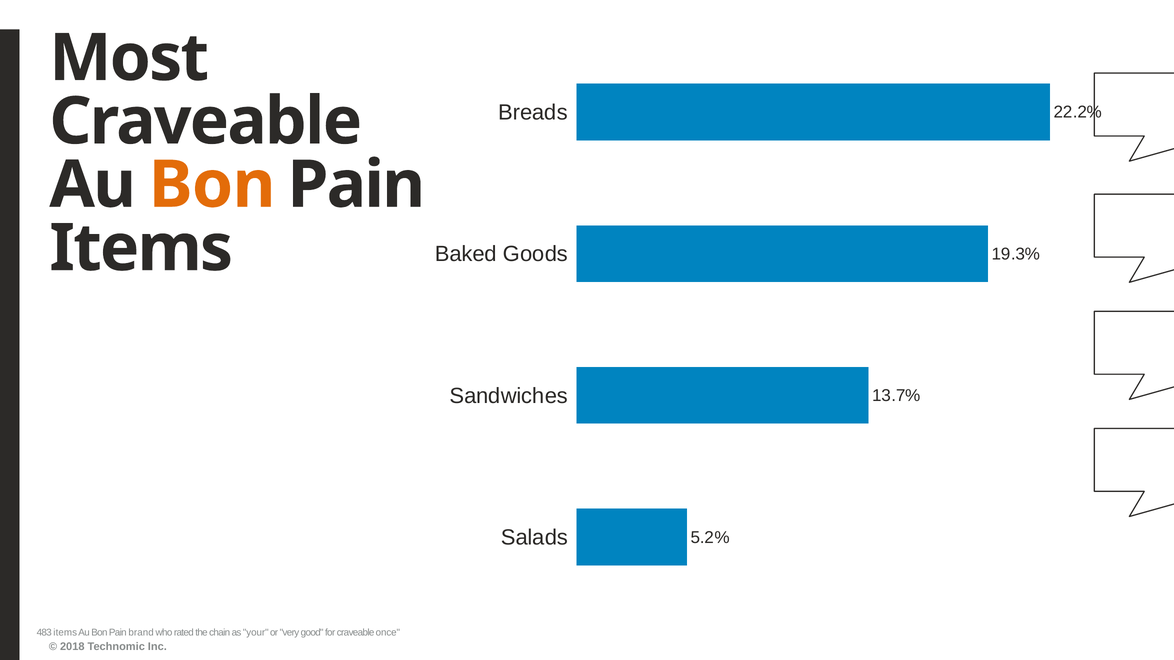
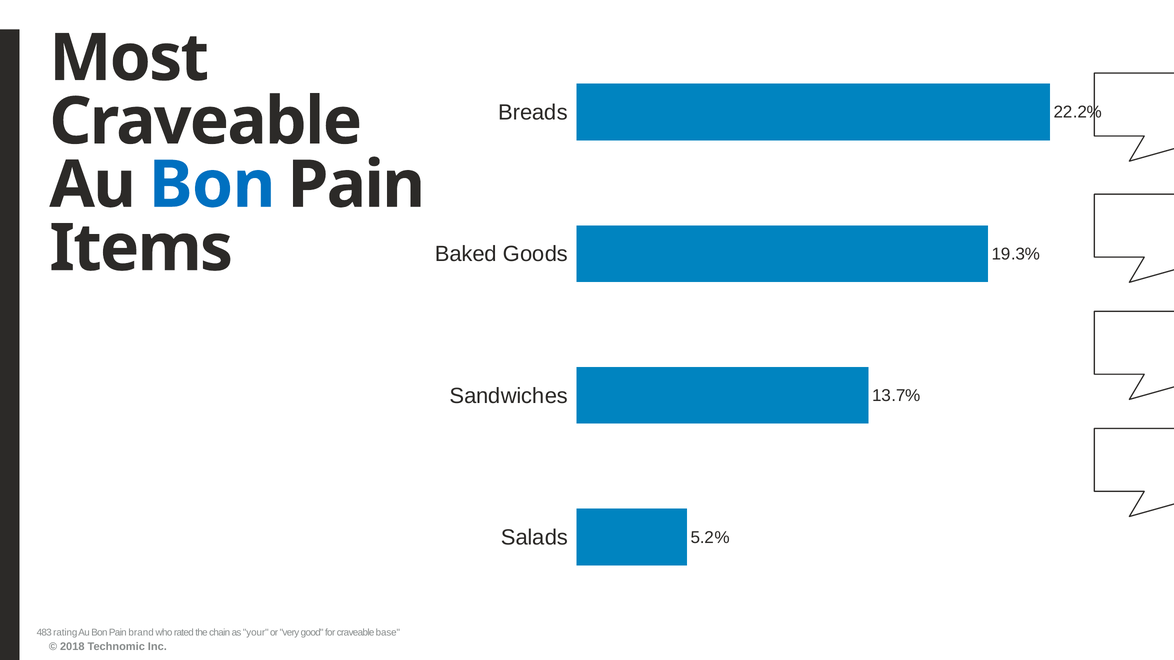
Bon at (212, 185) colour: orange -> blue
483 items: items -> rating
once: once -> base
